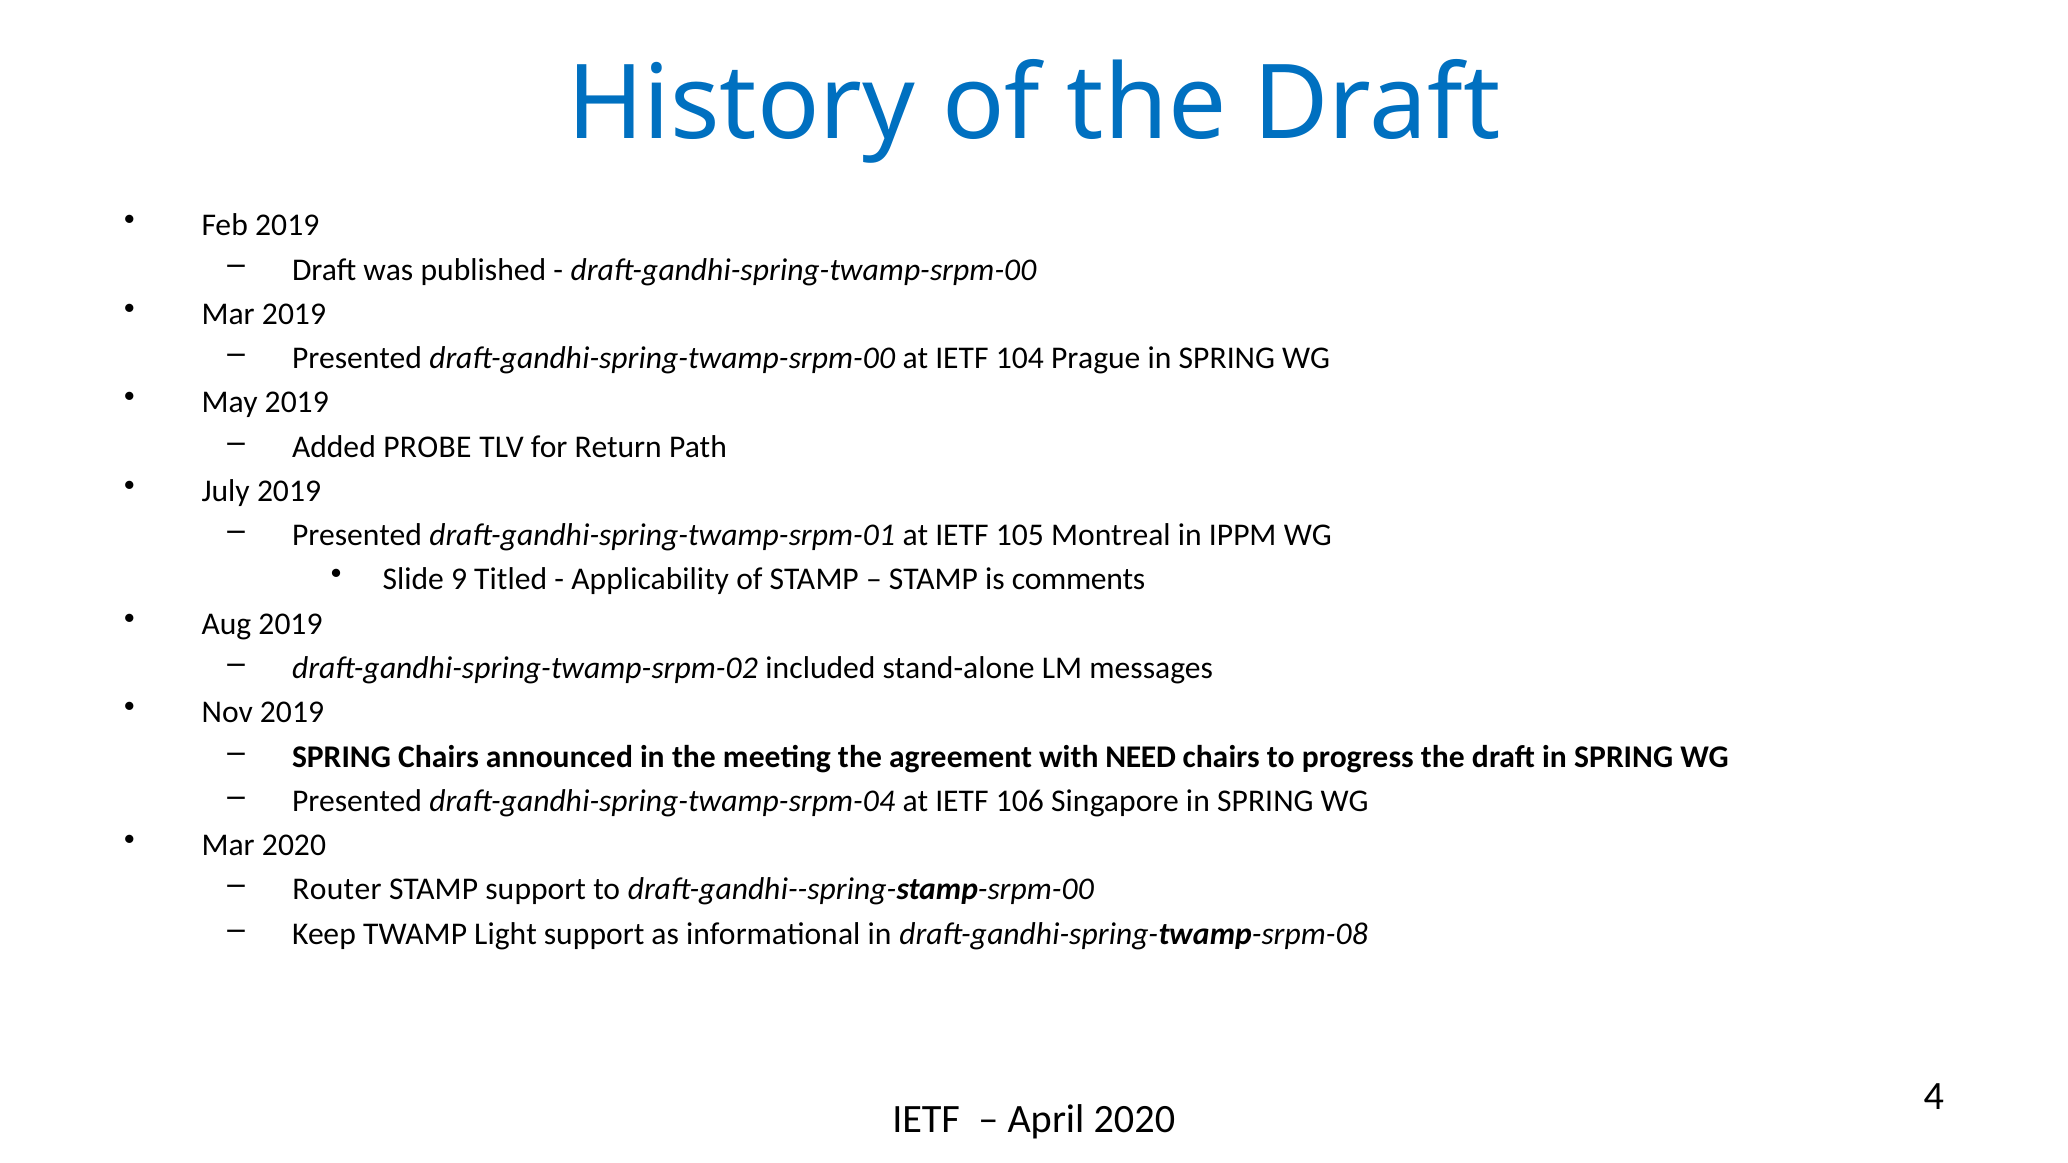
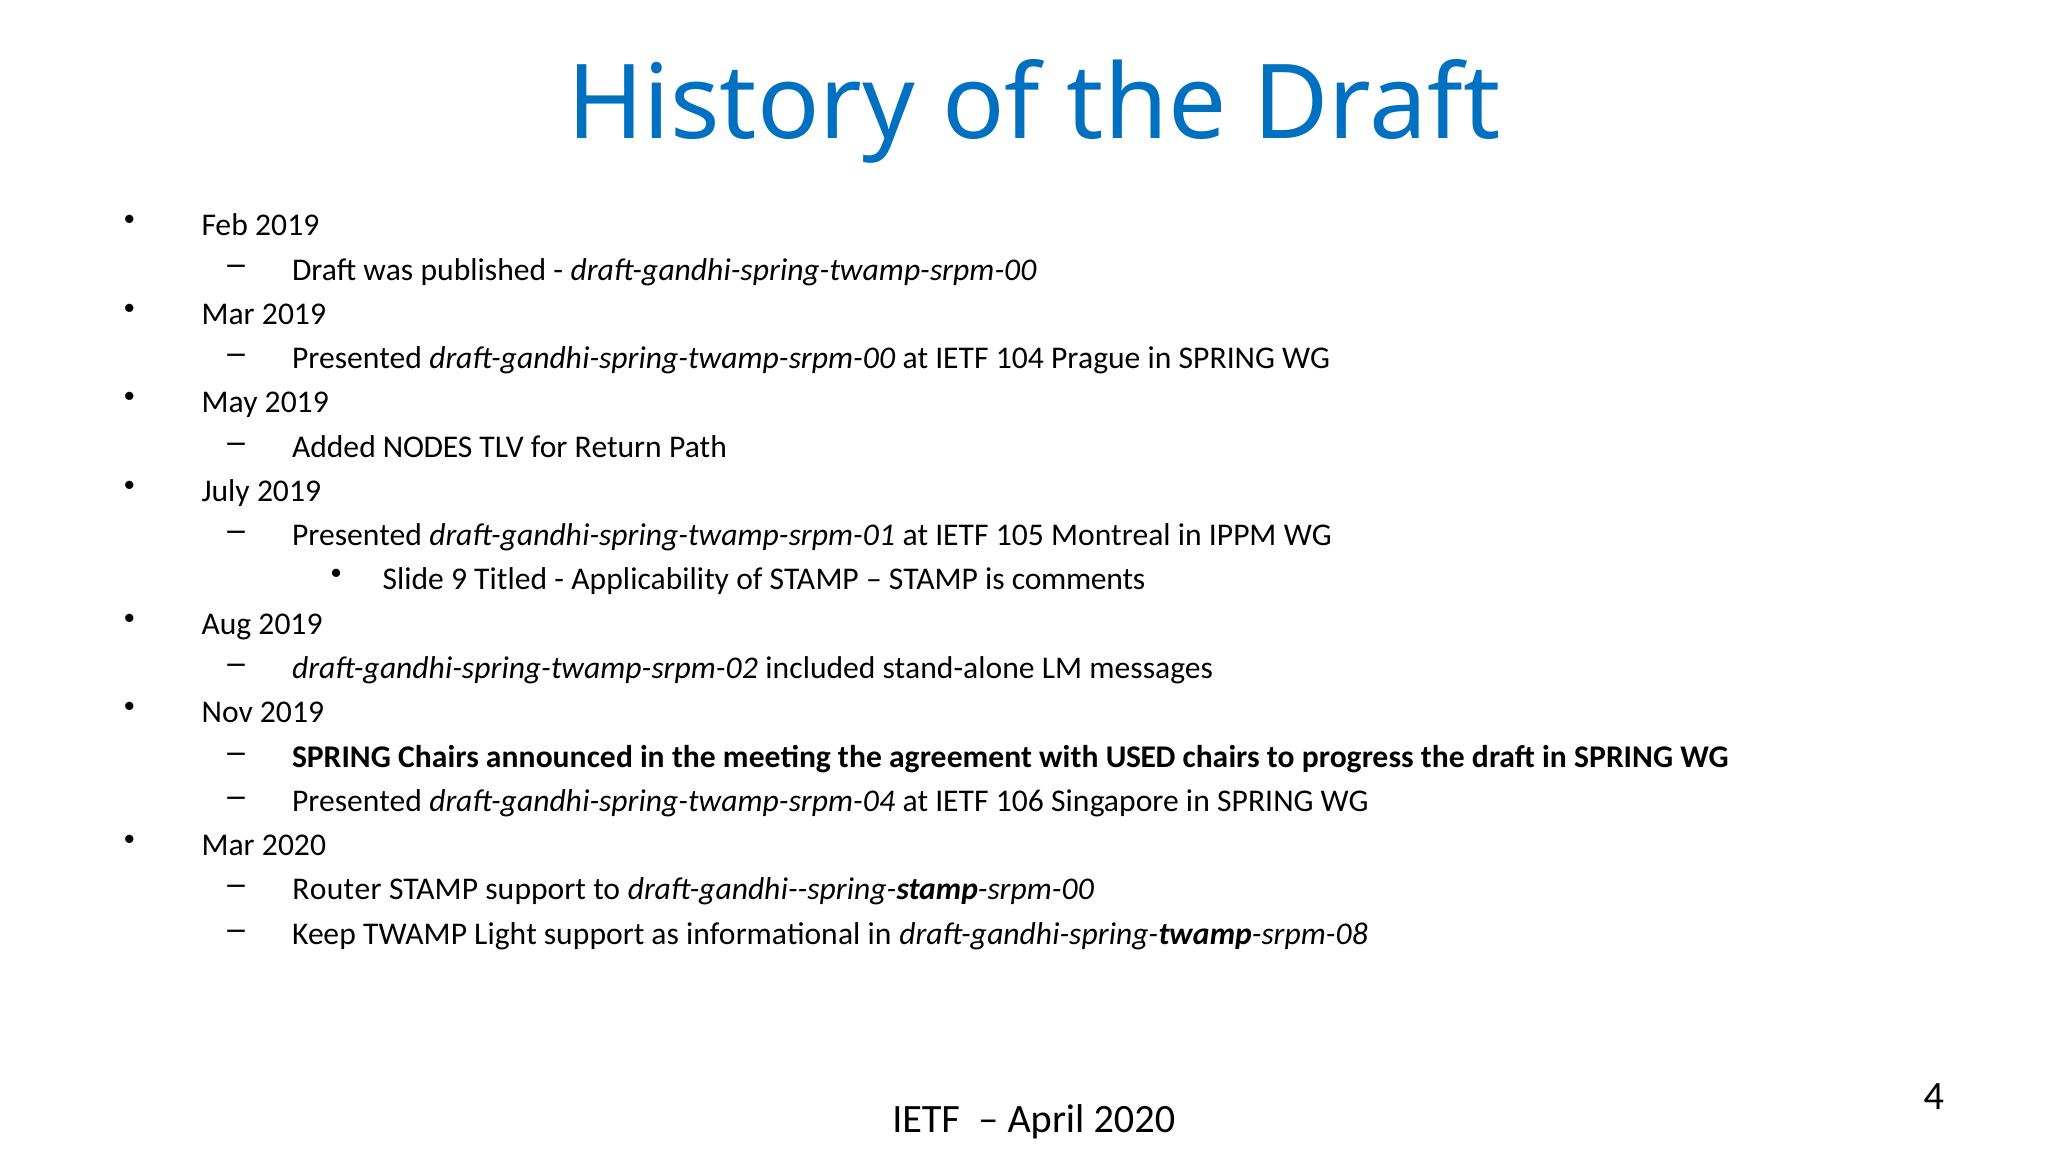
PROBE: PROBE -> NODES
NEED: NEED -> USED
